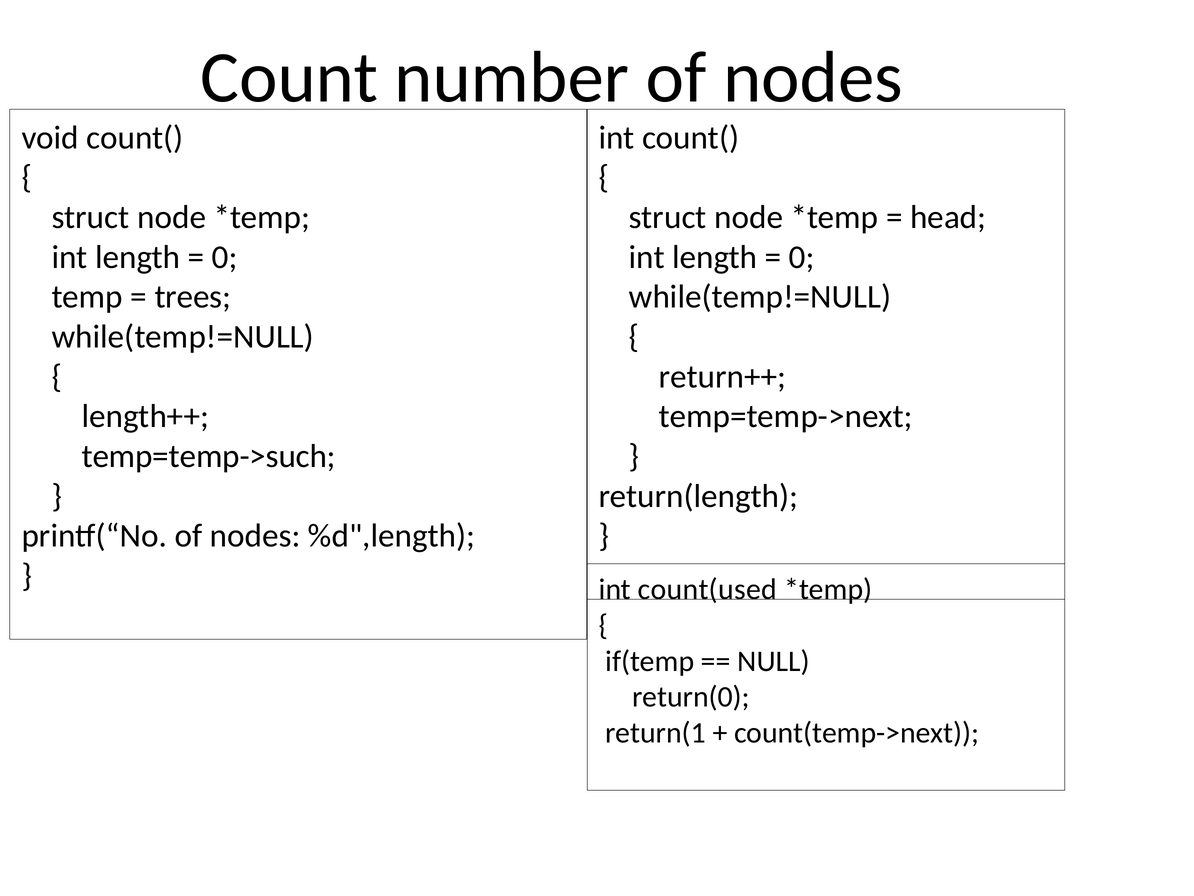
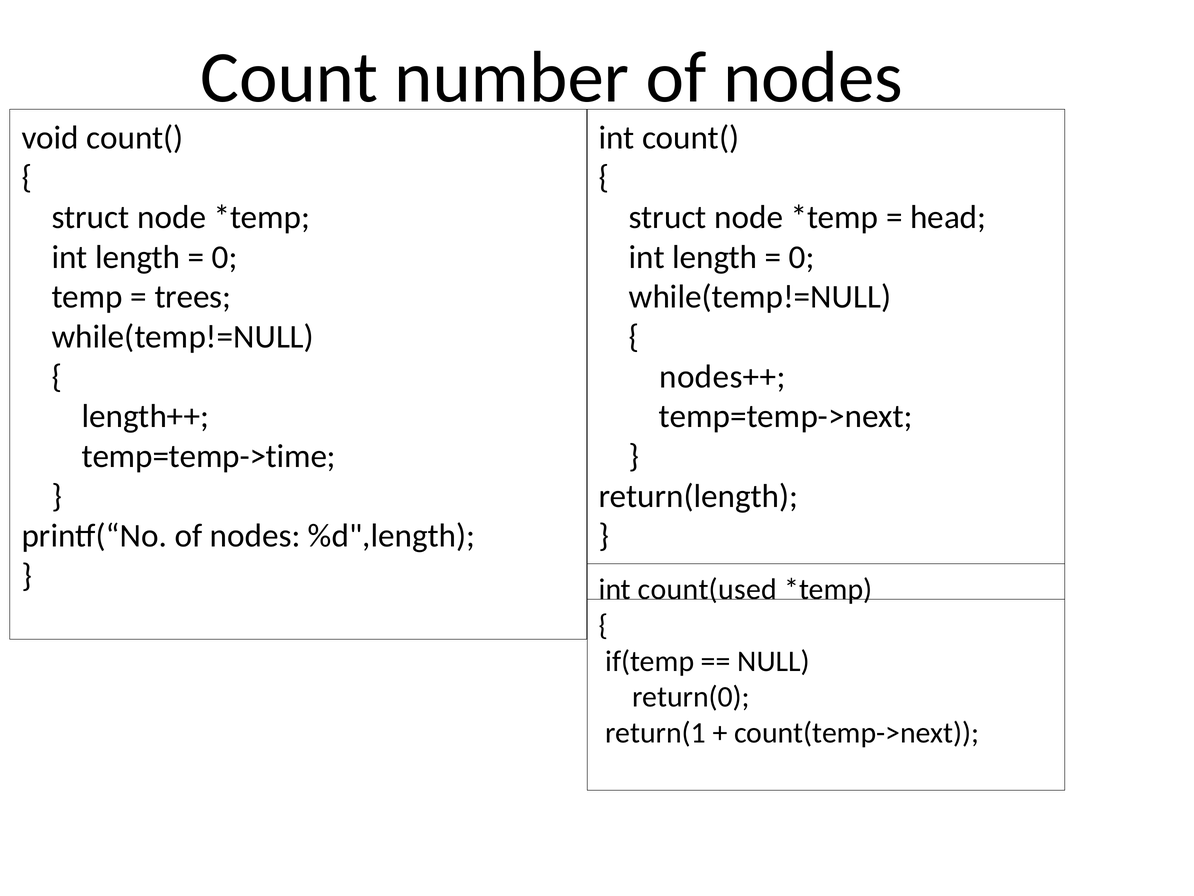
return++: return++ -> nodes++
temp=temp->such: temp=temp->such -> temp=temp->time
